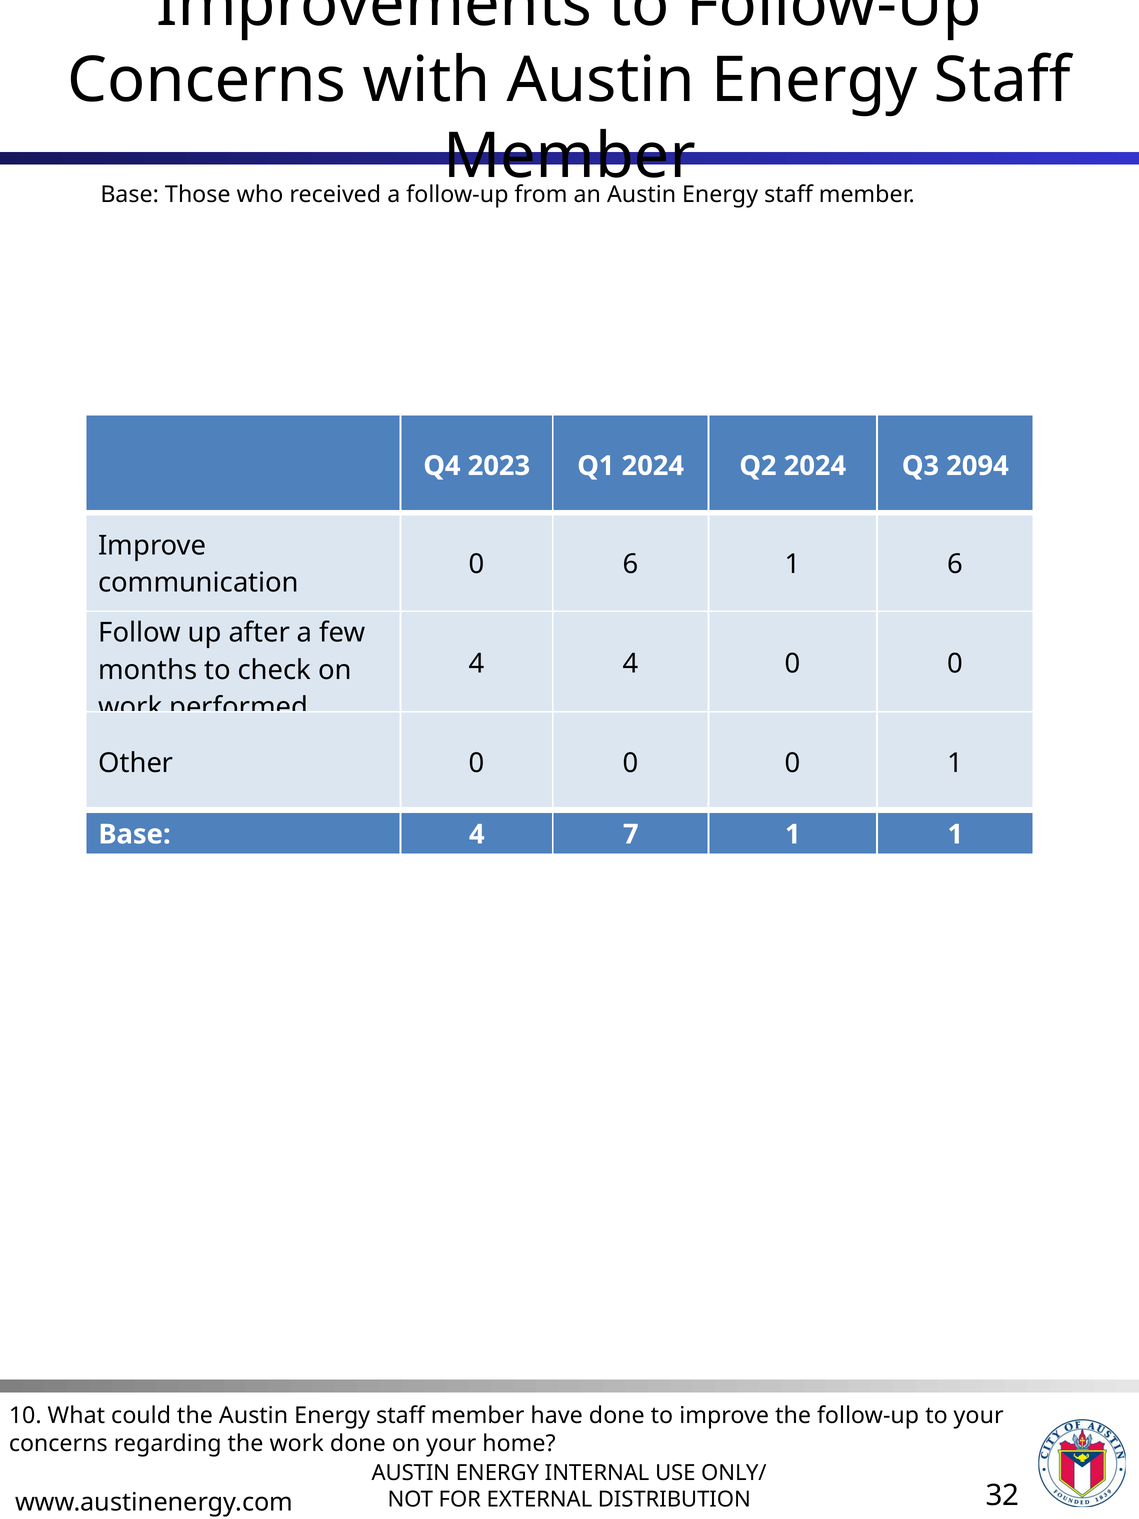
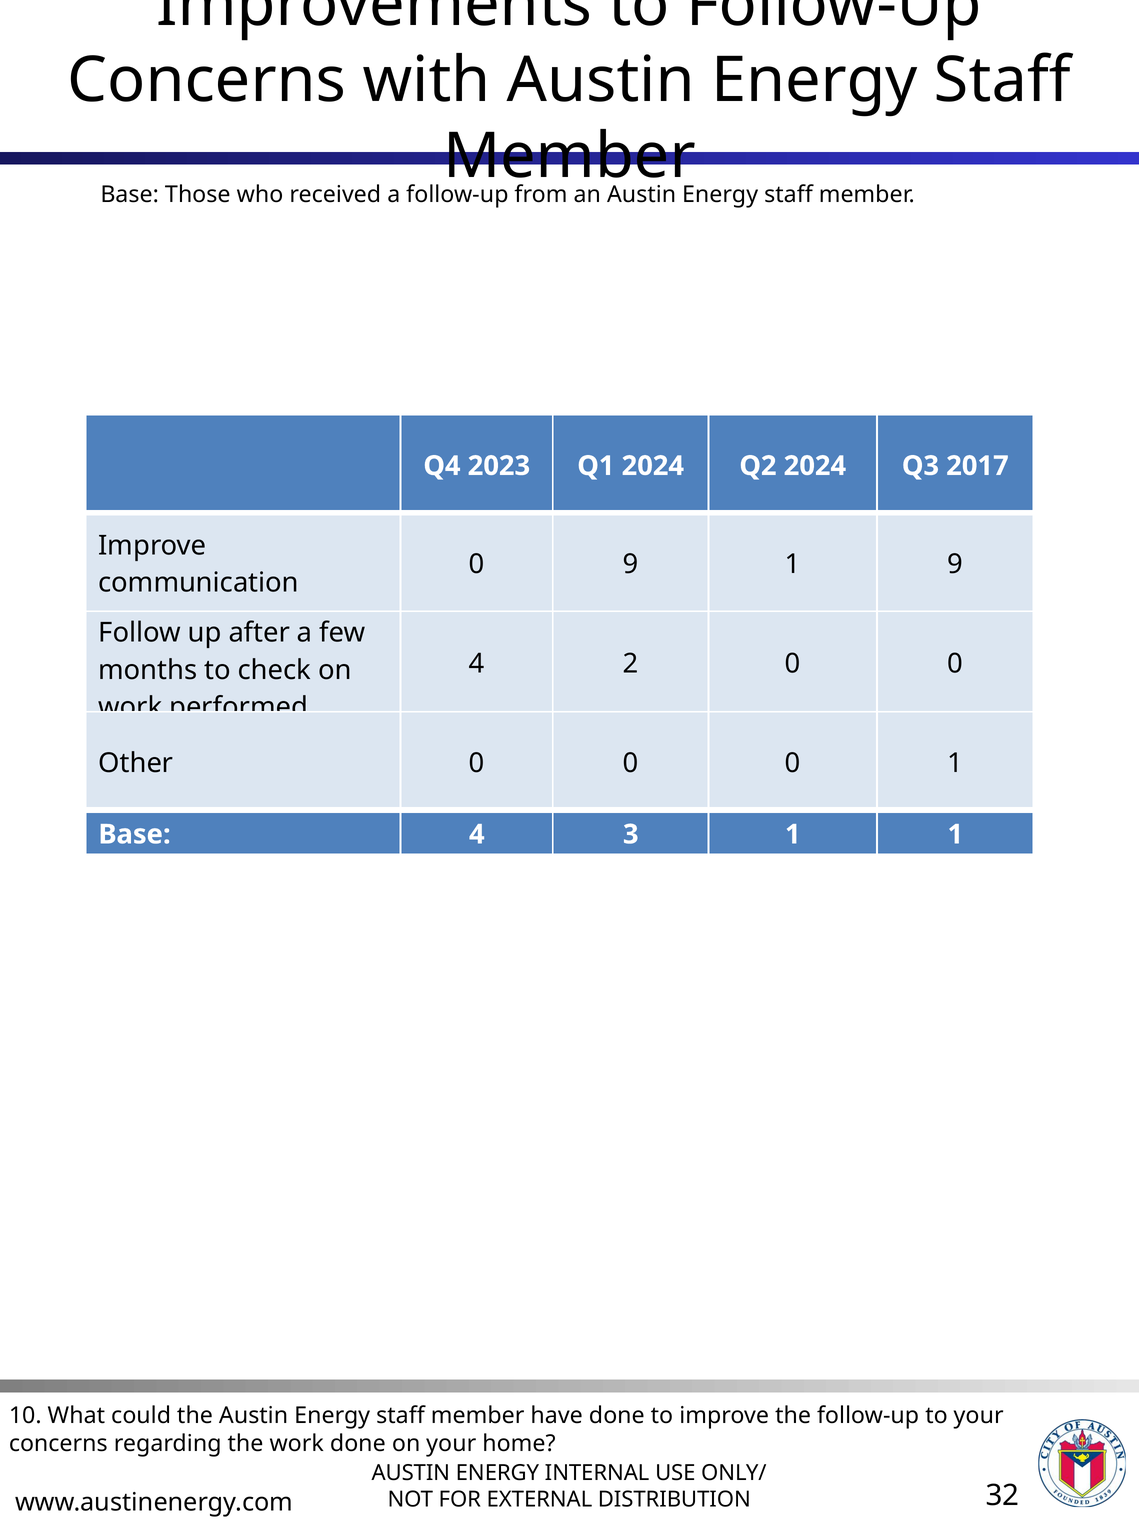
2094: 2094 -> 2017
0 6: 6 -> 9
1 6: 6 -> 9
4 4: 4 -> 2
7: 7 -> 3
